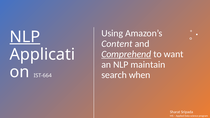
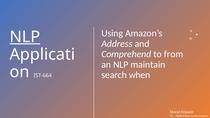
Content: Content -> Address
Comprehend underline: present -> none
want: want -> from
